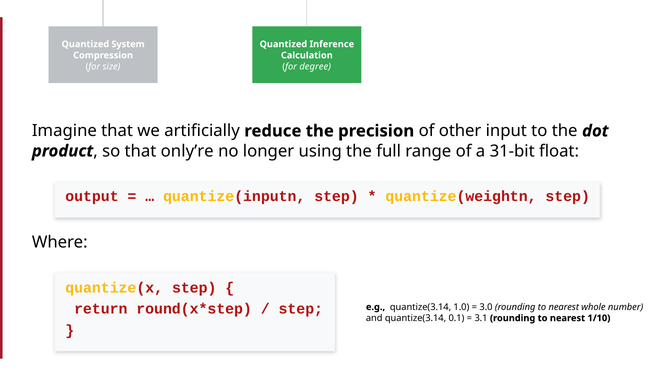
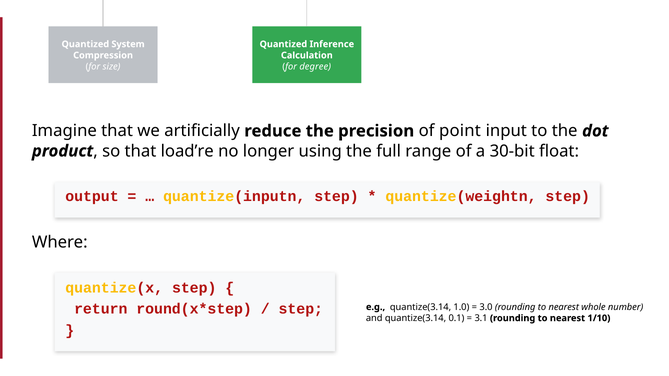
other: other -> point
only’re: only’re -> load’re
31-bit: 31-bit -> 30-bit
